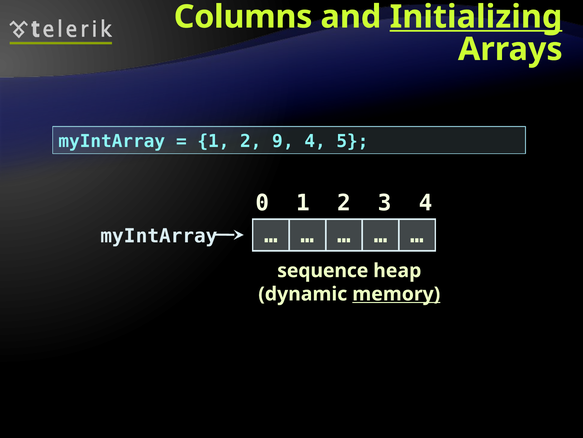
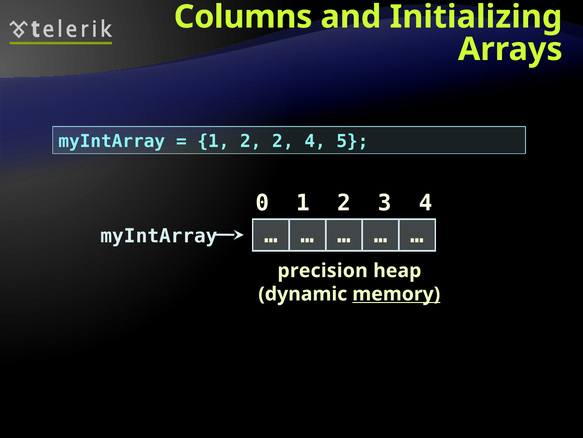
Initializing at (476, 17) underline: present -> none
2 9: 9 -> 2
sequence: sequence -> precision
